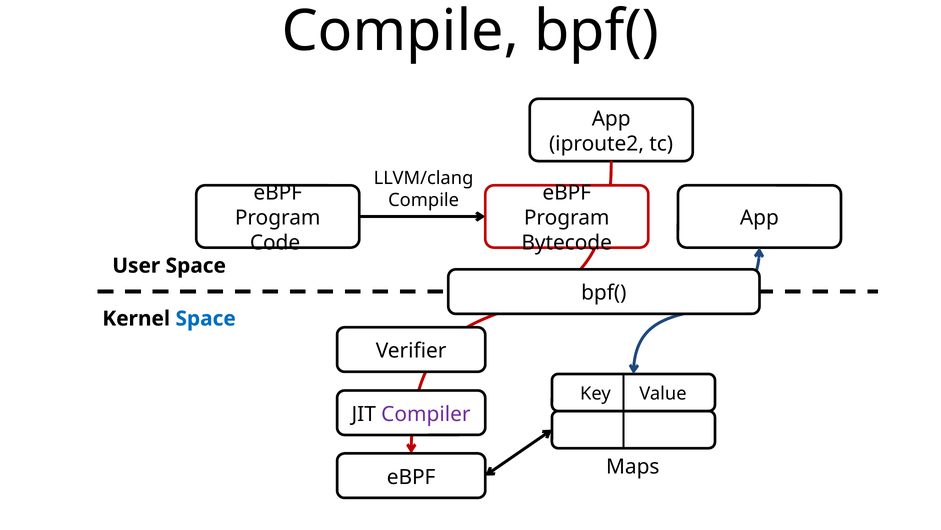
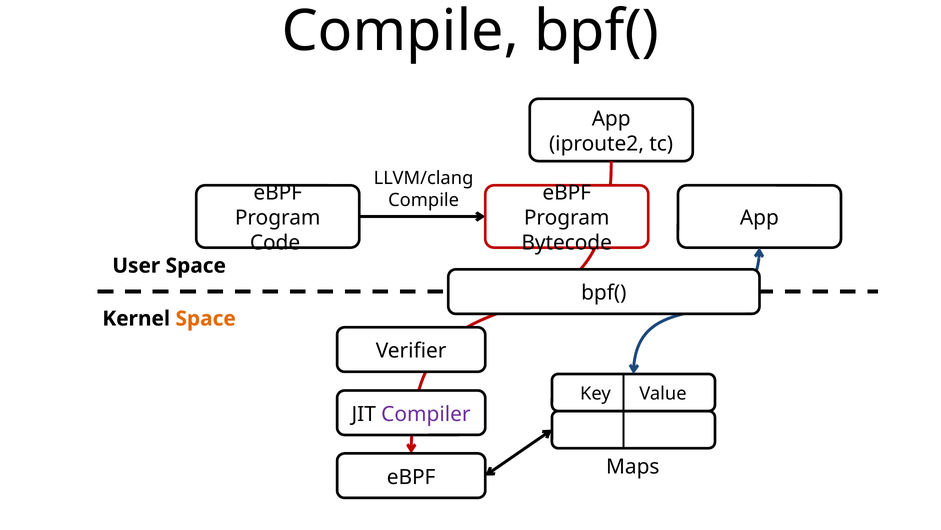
Space at (206, 318) colour: blue -> orange
